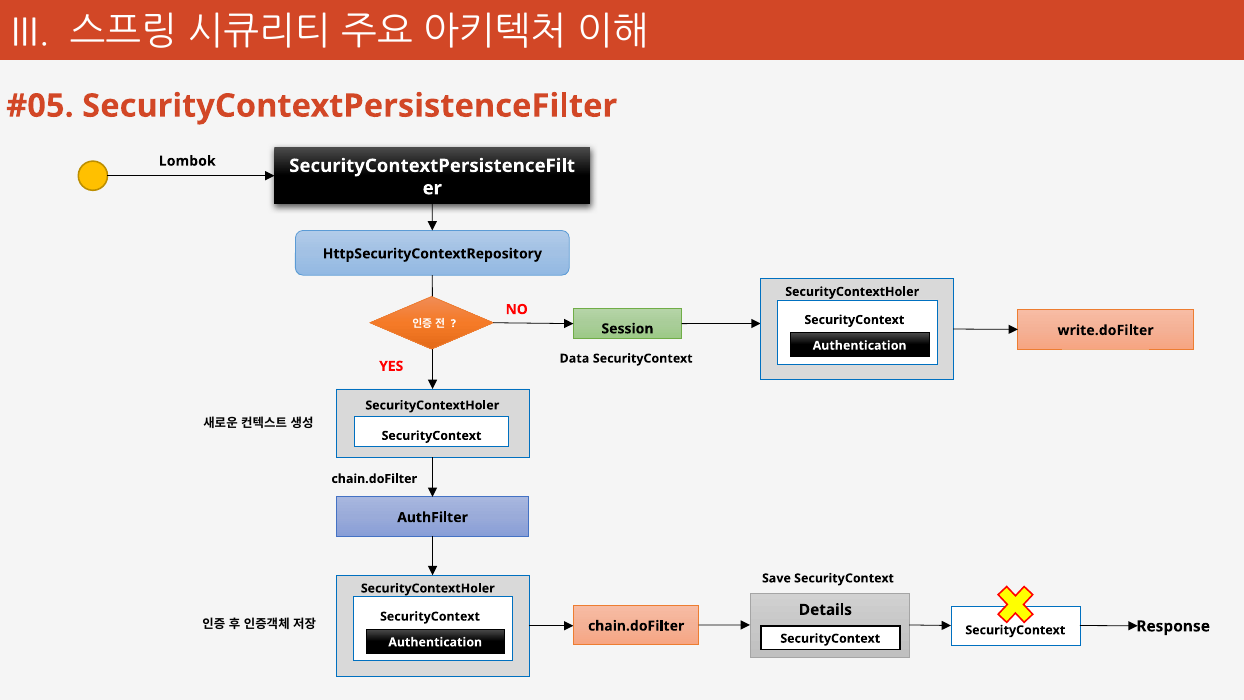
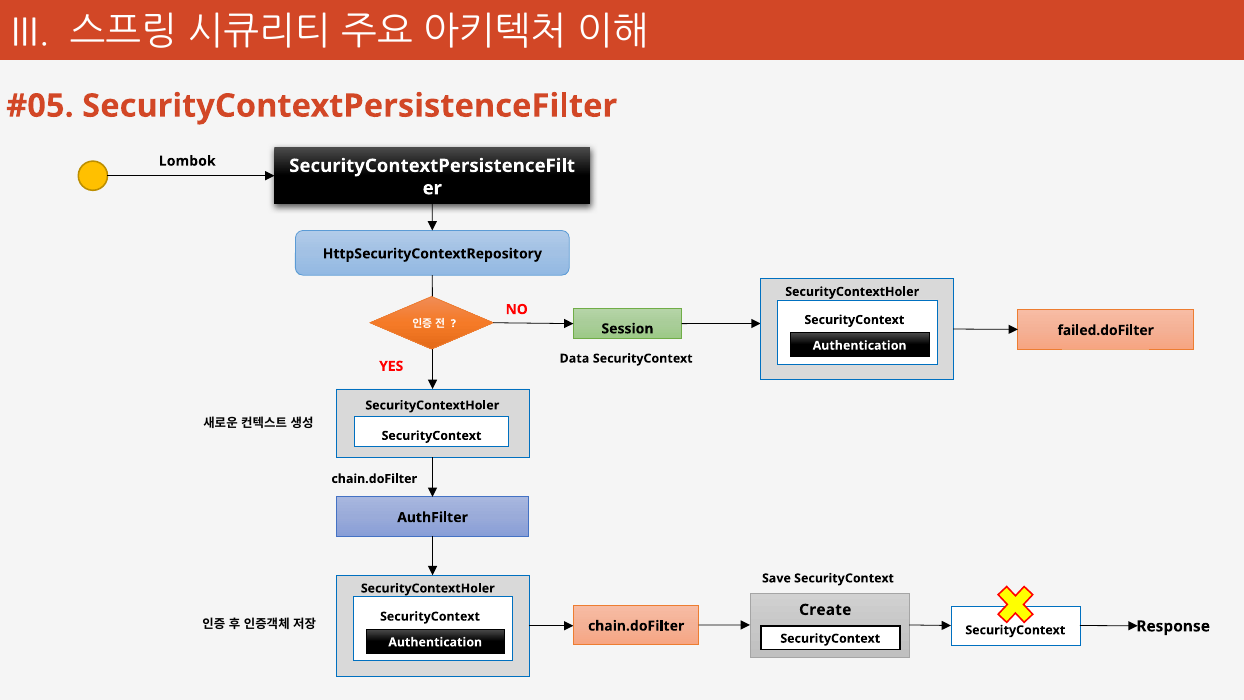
write.doFilter: write.doFilter -> failed.doFilter
Details: Details -> Create
